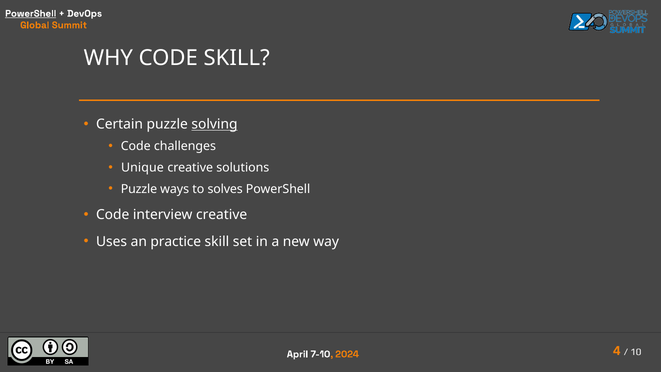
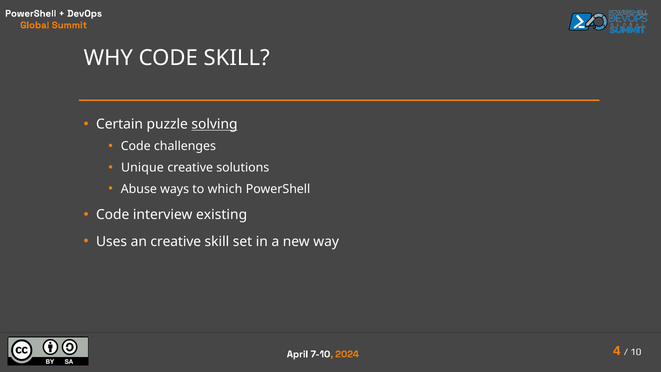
PowerShell at (31, 14) underline: present -> none
Puzzle at (139, 189): Puzzle -> Abuse
solves: solves -> which
interview creative: creative -> existing
an practice: practice -> creative
